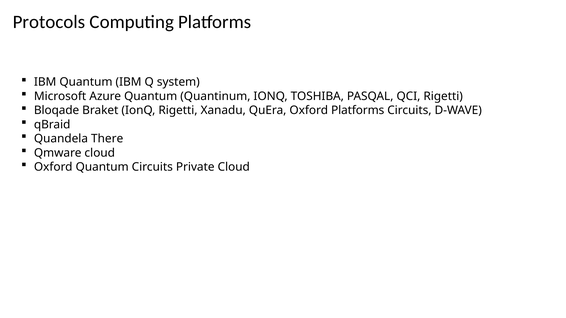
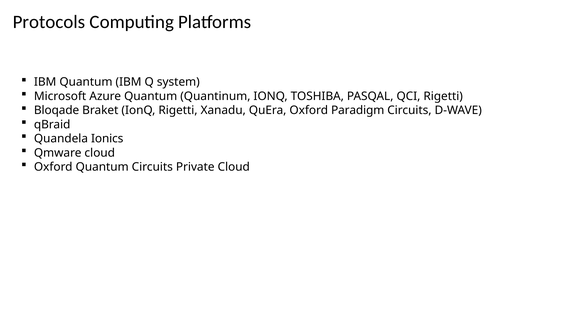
Oxford Platforms: Platforms -> Paradigm
There: There -> Ionics
